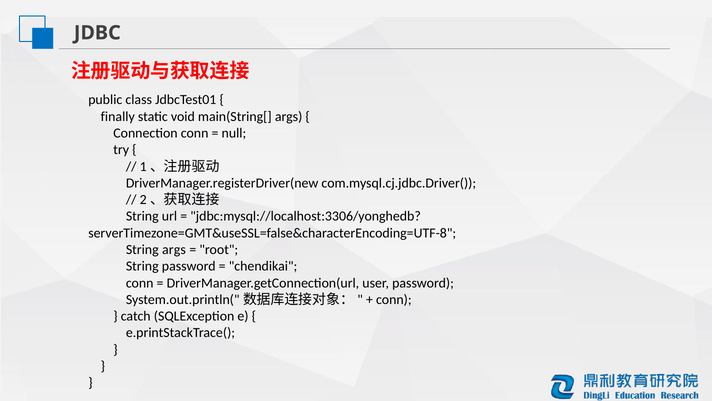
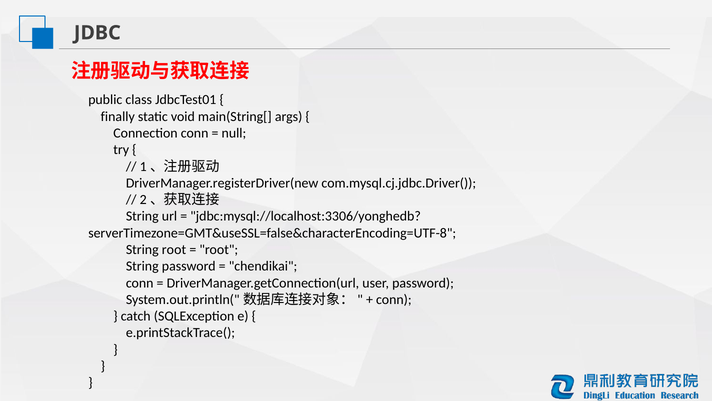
String args: args -> root
